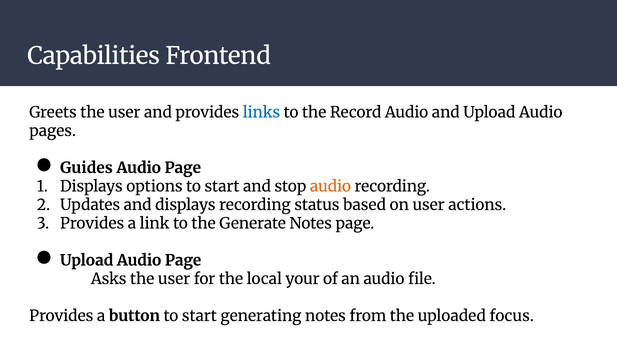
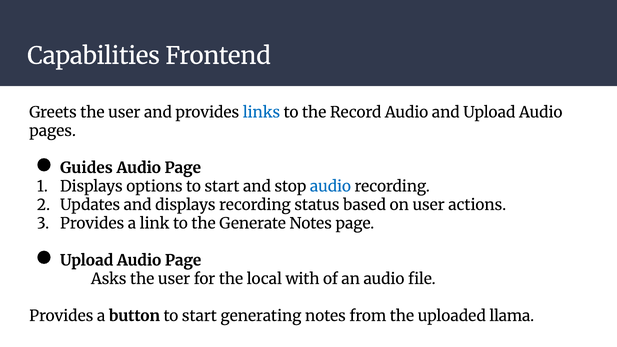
audio at (330, 186) colour: orange -> blue
your: your -> with
focus: focus -> llama
